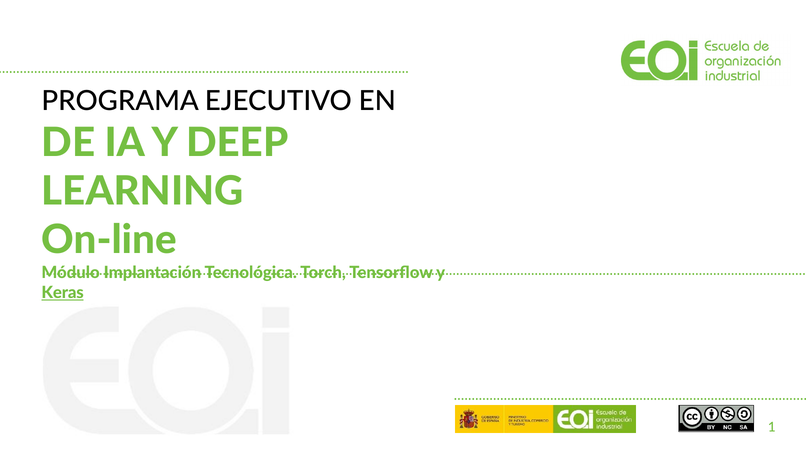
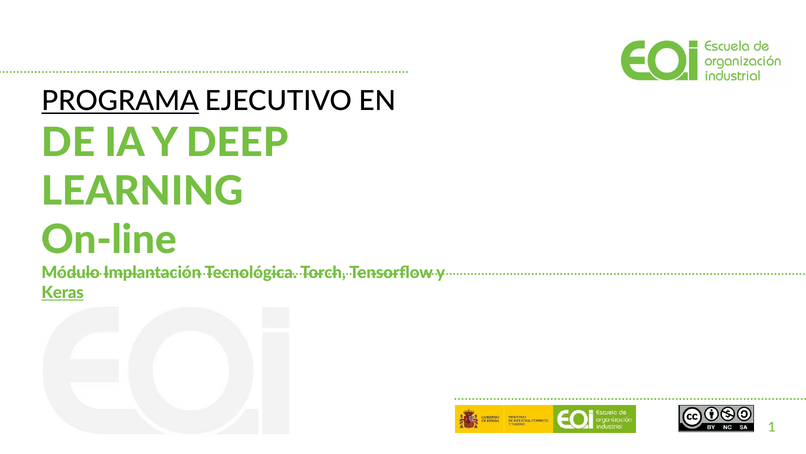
PROGRAMA underline: none -> present
